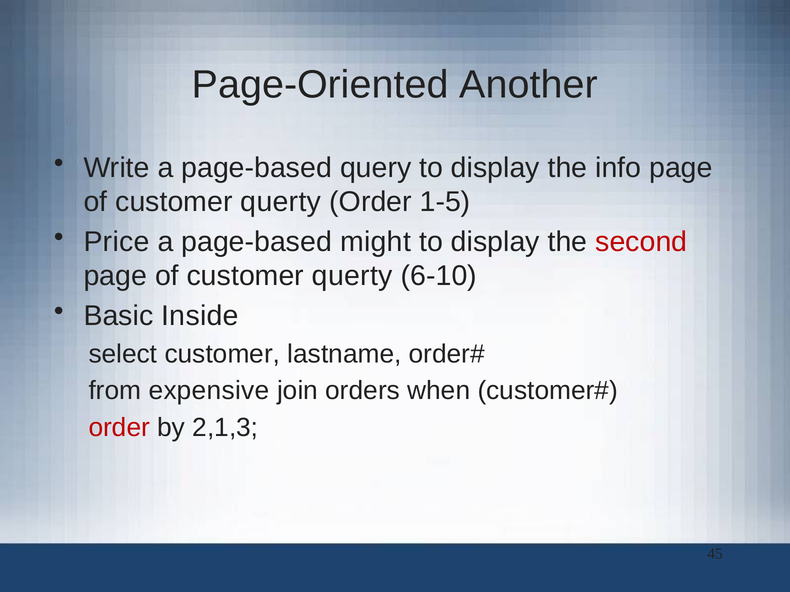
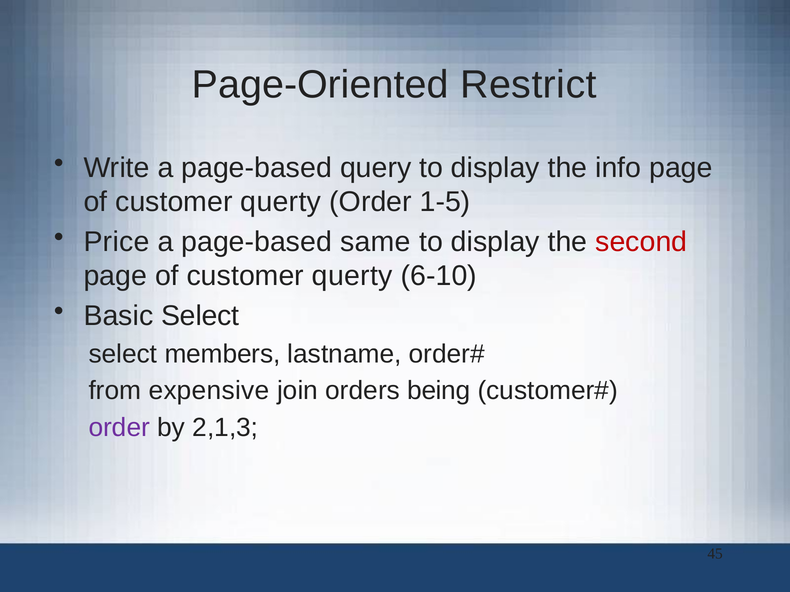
Another: Another -> Restrict
might: might -> same
Basic Inside: Inside -> Select
select customer: customer -> members
when: when -> being
order at (119, 428) colour: red -> purple
